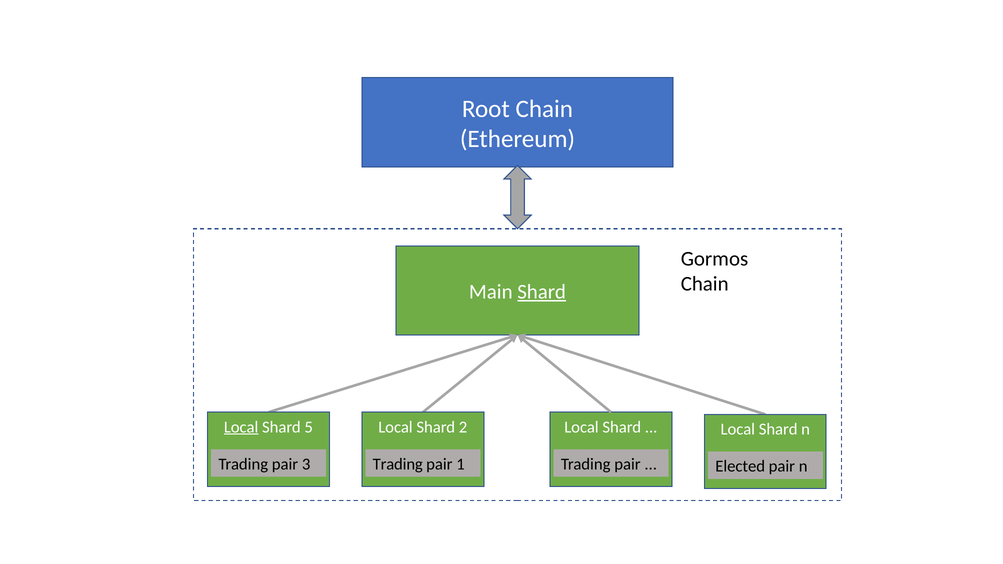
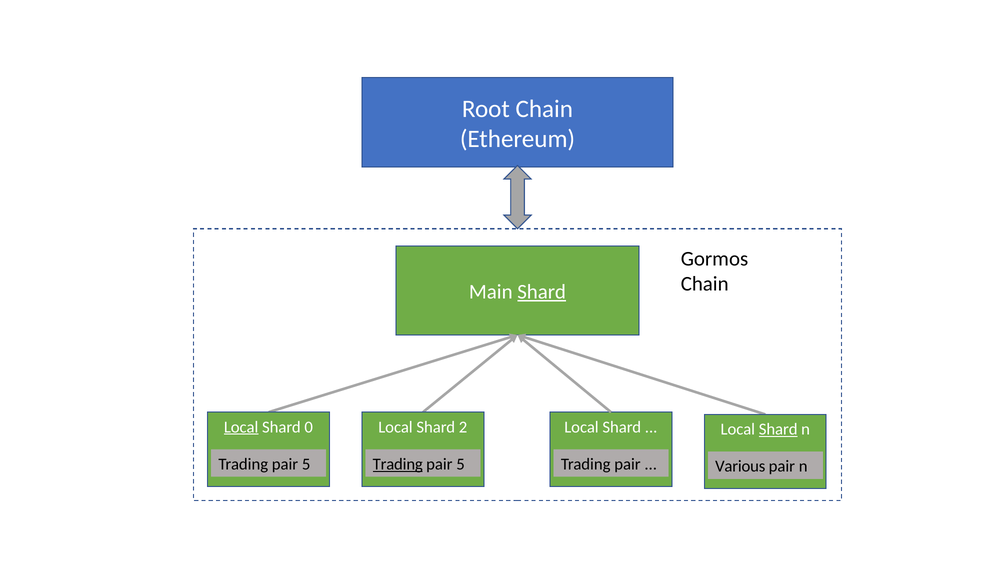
5: 5 -> 0
Shard at (778, 429) underline: none -> present
3 at (306, 464): 3 -> 5
Trading at (398, 464) underline: none -> present
1 at (461, 464): 1 -> 5
Elected: Elected -> Various
